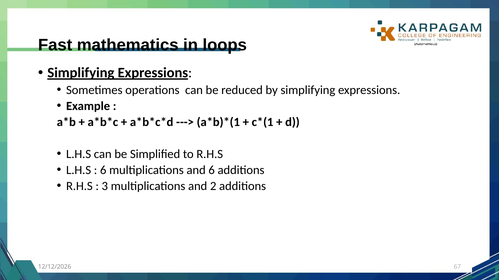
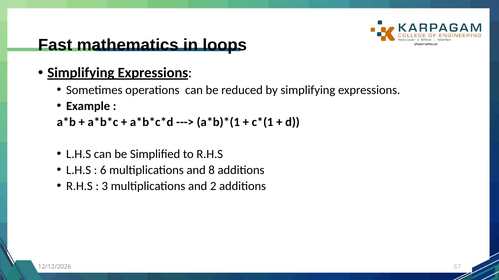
and 6: 6 -> 8
